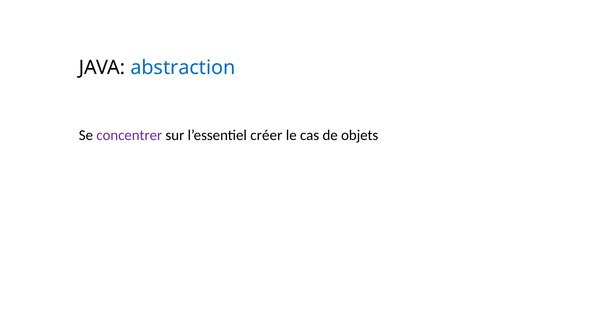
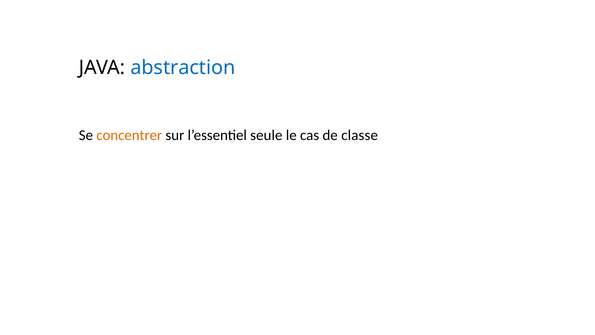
concentrer colour: purple -> orange
créer: créer -> seule
objets: objets -> classe
